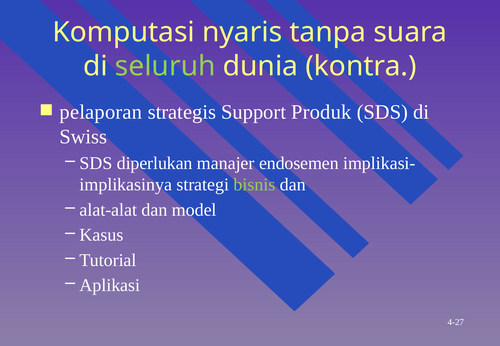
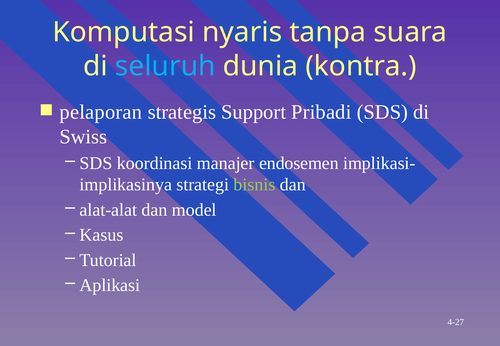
seluruh colour: light green -> light blue
Produk: Produk -> Pribadi
diperlukan: diperlukan -> koordinasi
